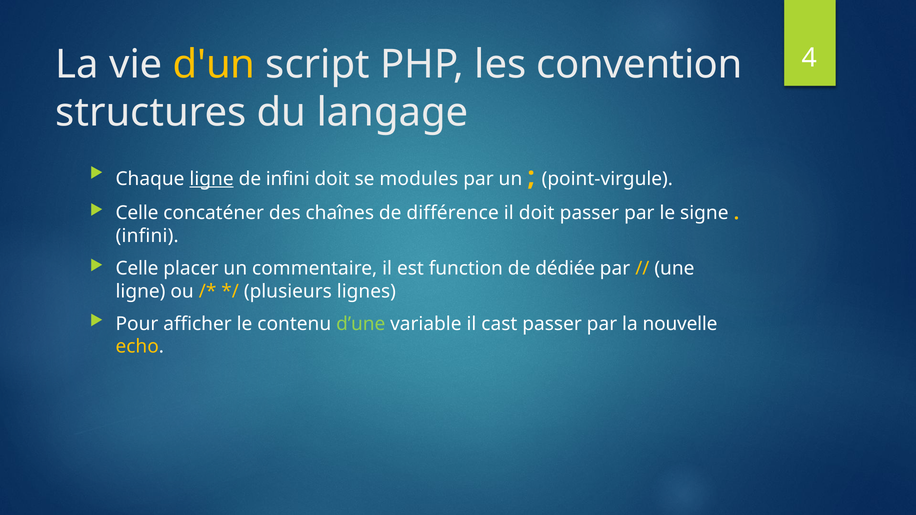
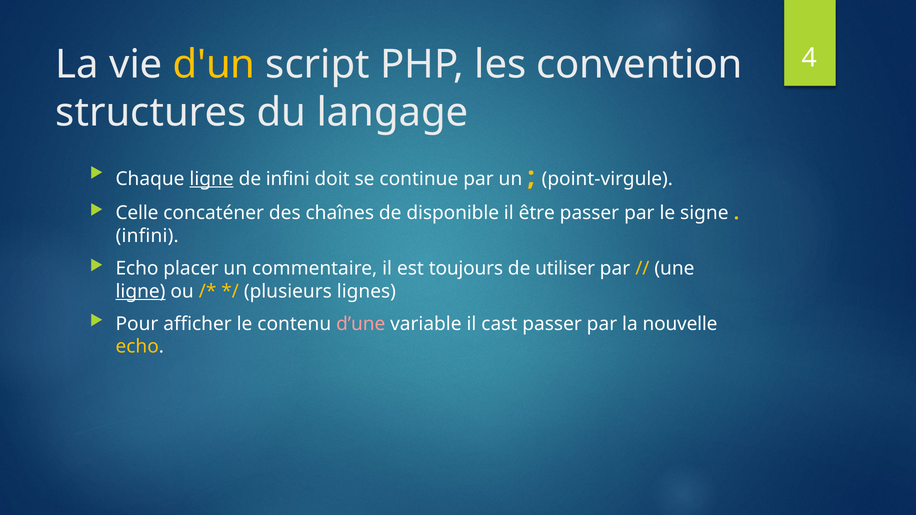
modules: modules -> continue
différence: différence -> disponible
il doit: doit -> être
Celle at (137, 268): Celle -> Echo
function: function -> toujours
dédiée: dédiée -> utiliser
ligne at (141, 291) underline: none -> present
d’une colour: light green -> pink
